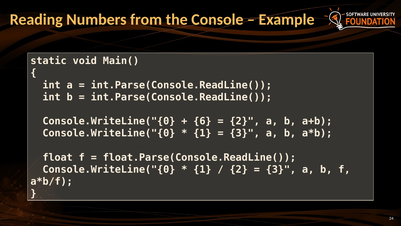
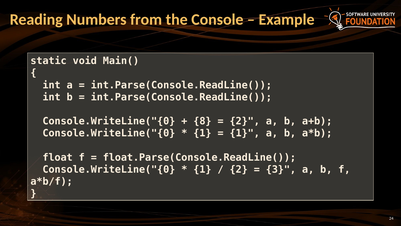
6: 6 -> 8
3 at (245, 133): 3 -> 1
